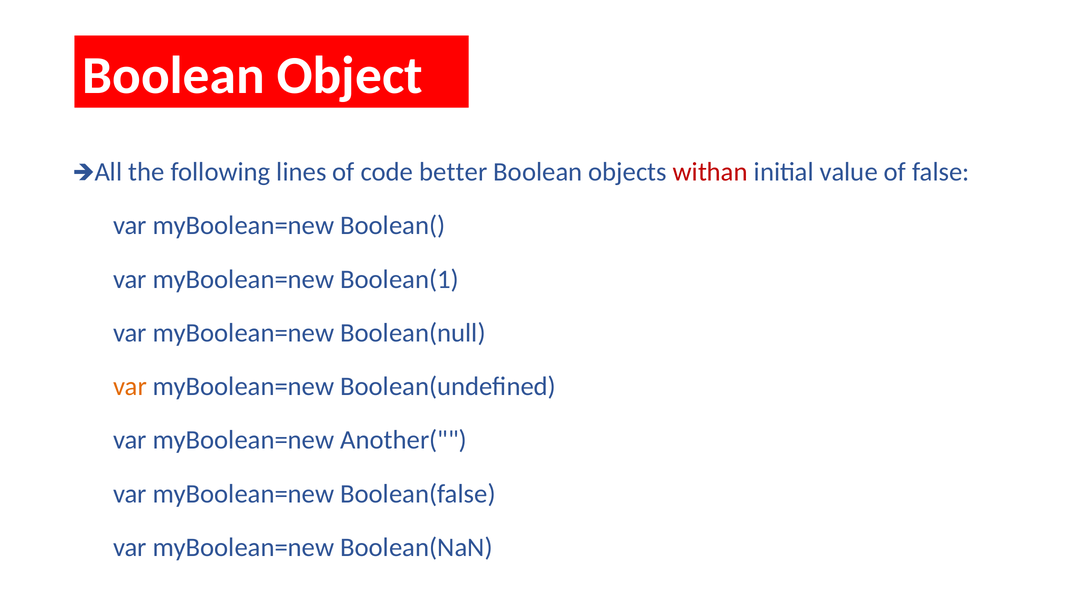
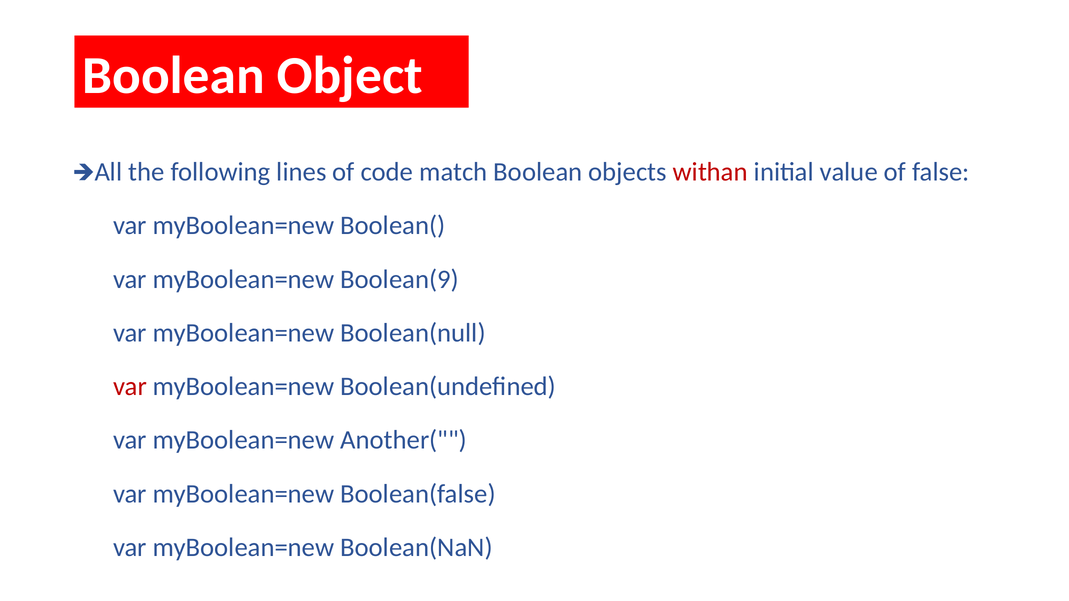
better: better -> match
Boolean(1: Boolean(1 -> Boolean(9
var at (130, 387) colour: orange -> red
